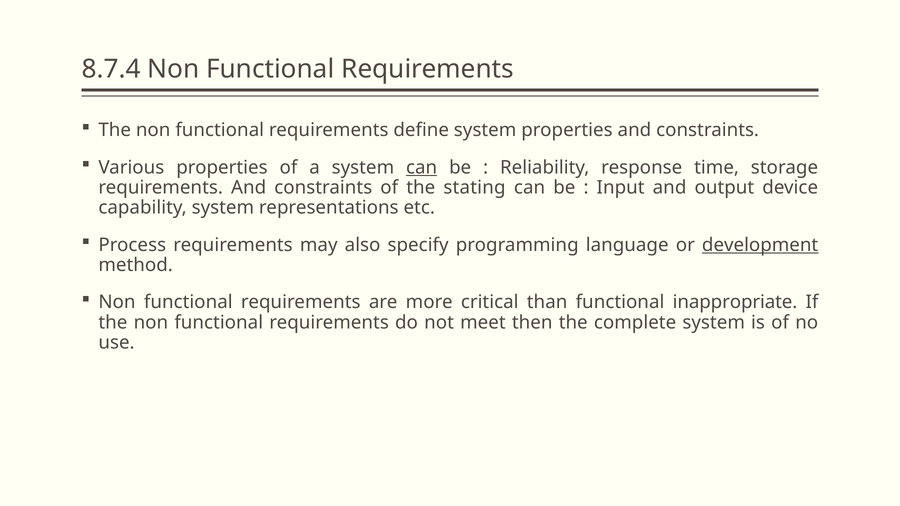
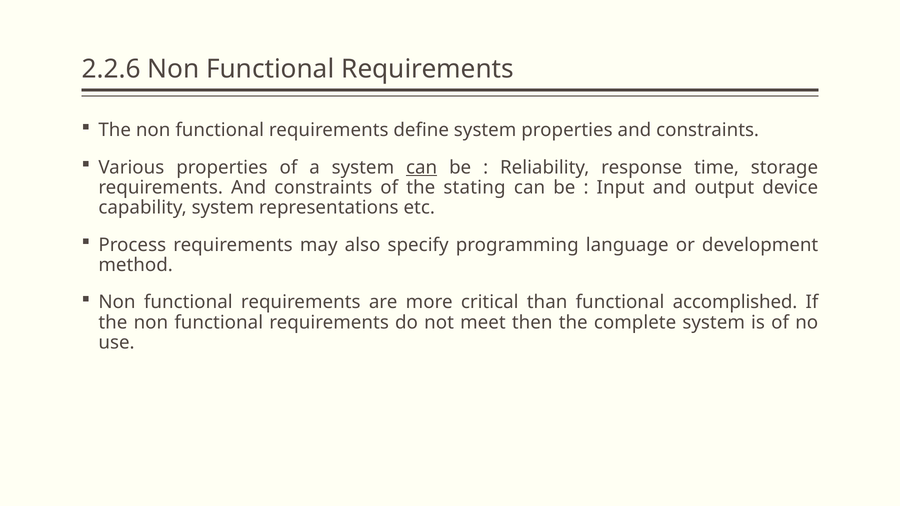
8.7.4: 8.7.4 -> 2.2.6
development underline: present -> none
inappropriate: inappropriate -> accomplished
